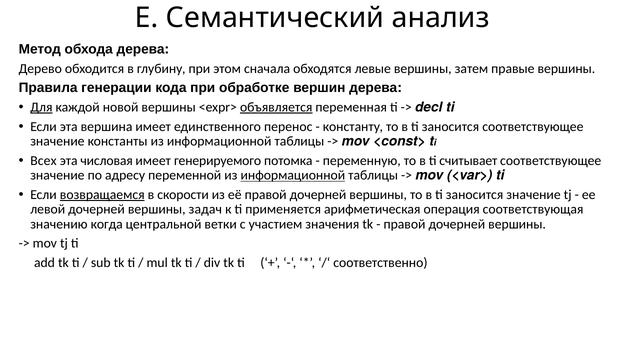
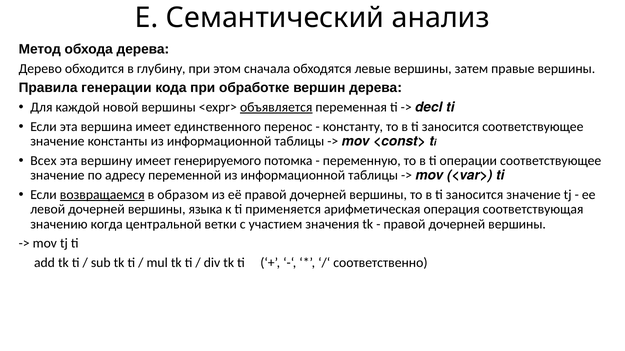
Для underline: present -> none
числовая: числовая -> вершину
считывает: считывает -> операции
информационной at (293, 176) underline: present -> none
скорости: скорости -> образом
задач: задач -> языка
